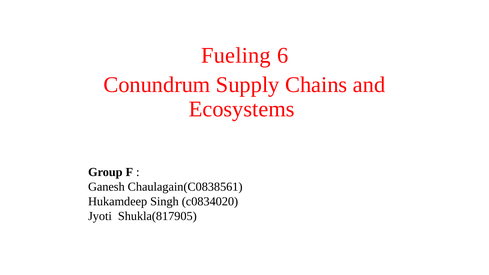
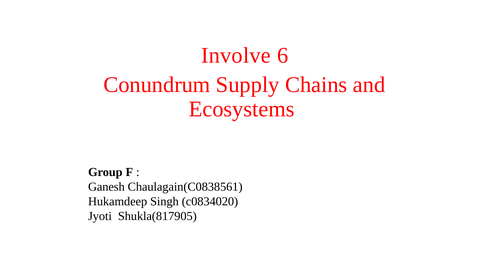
Fueling: Fueling -> Involve
